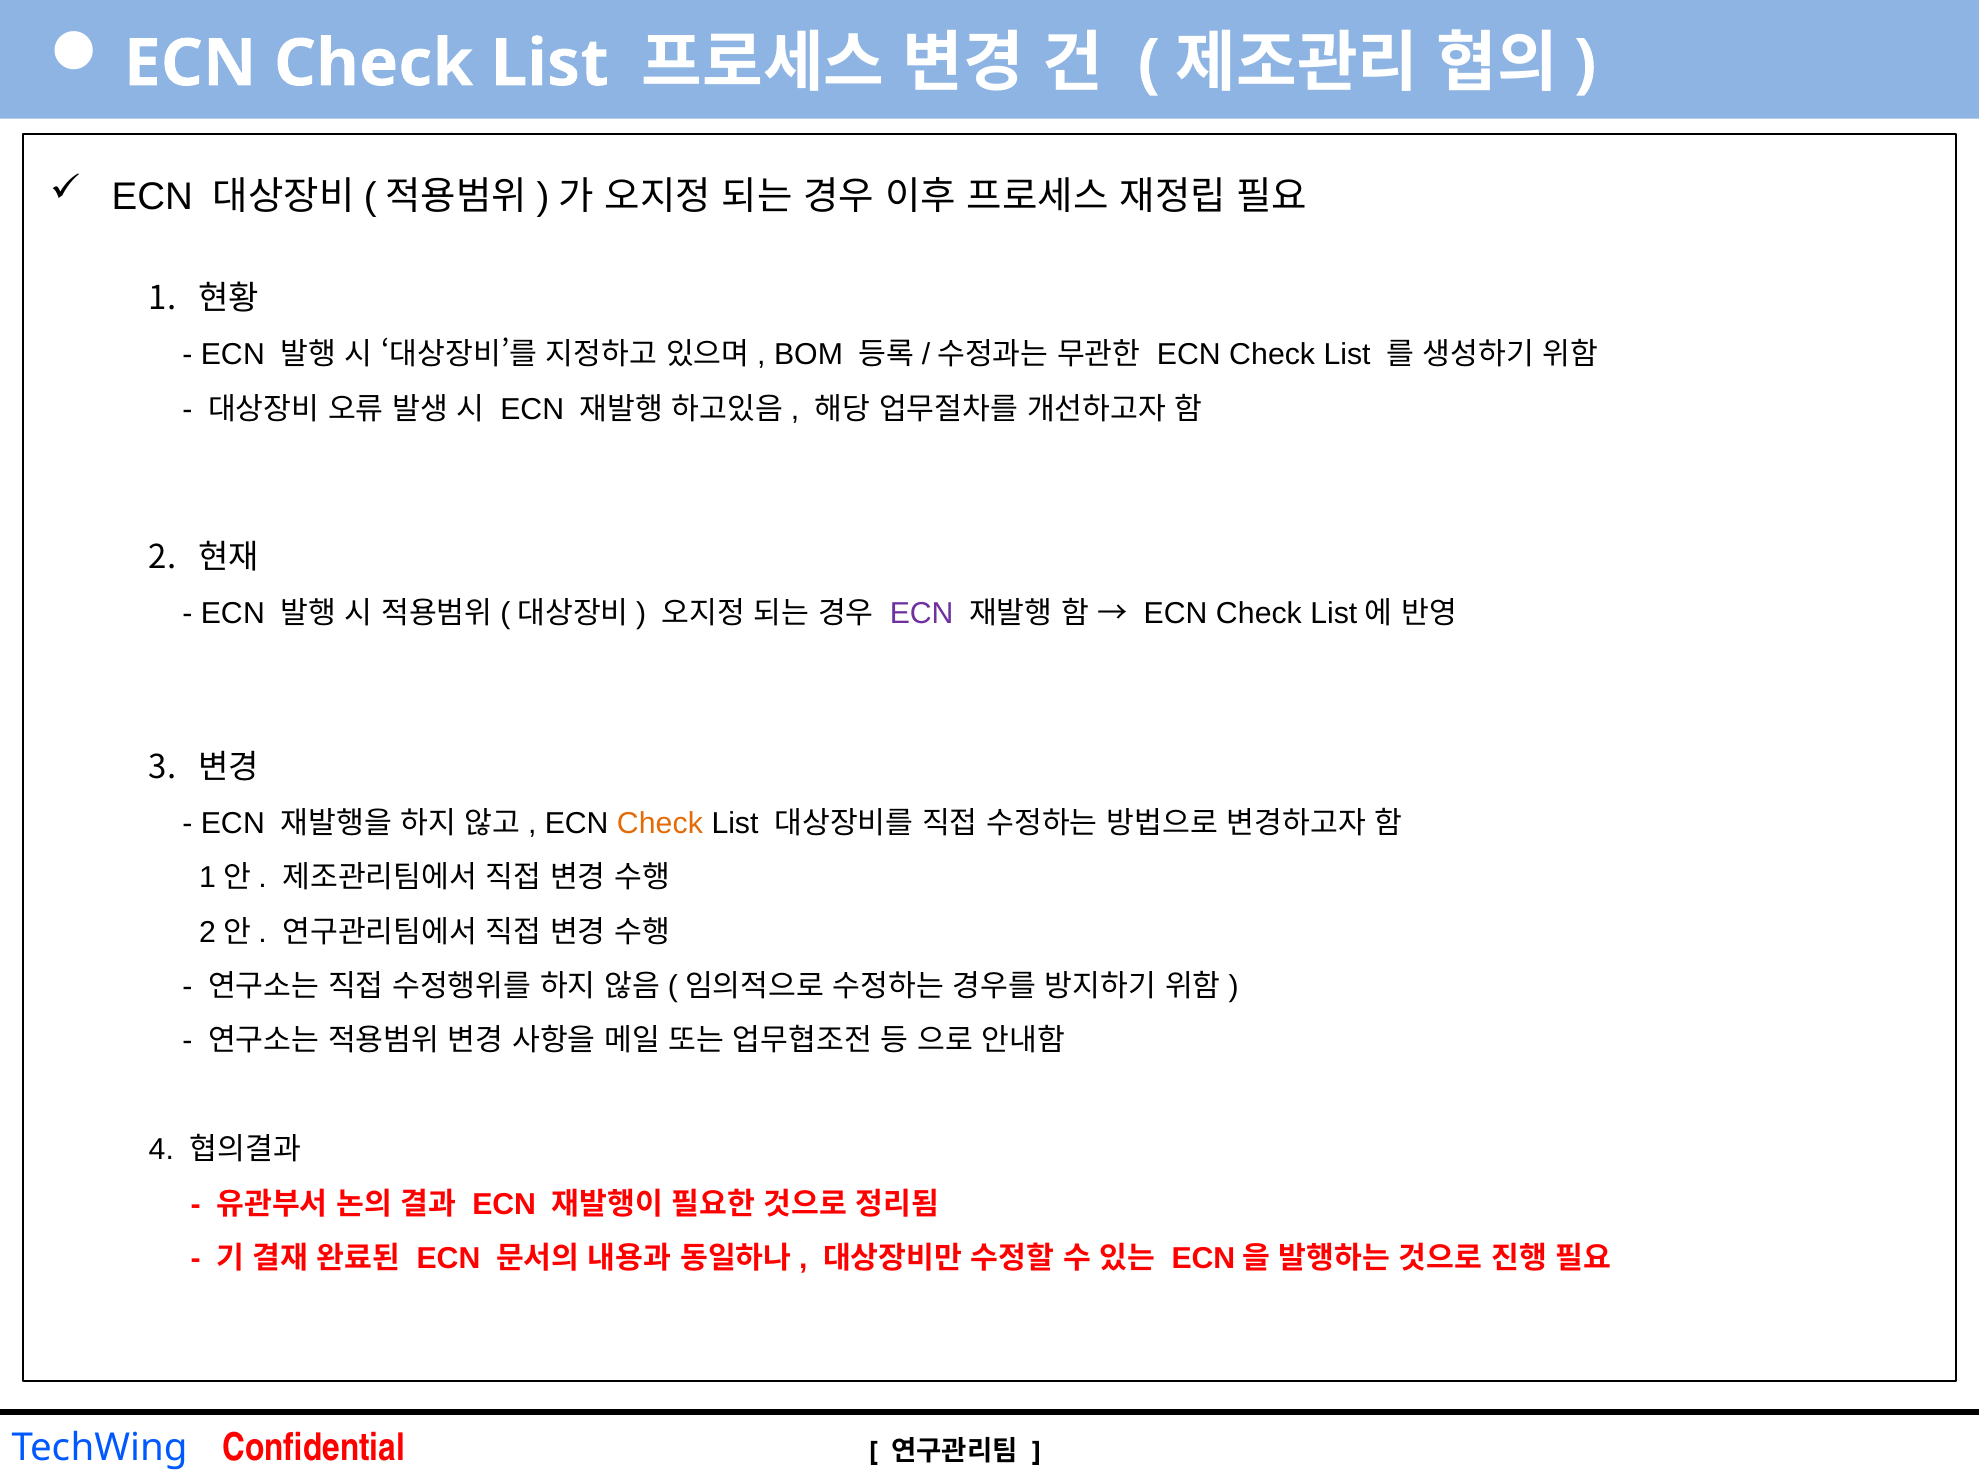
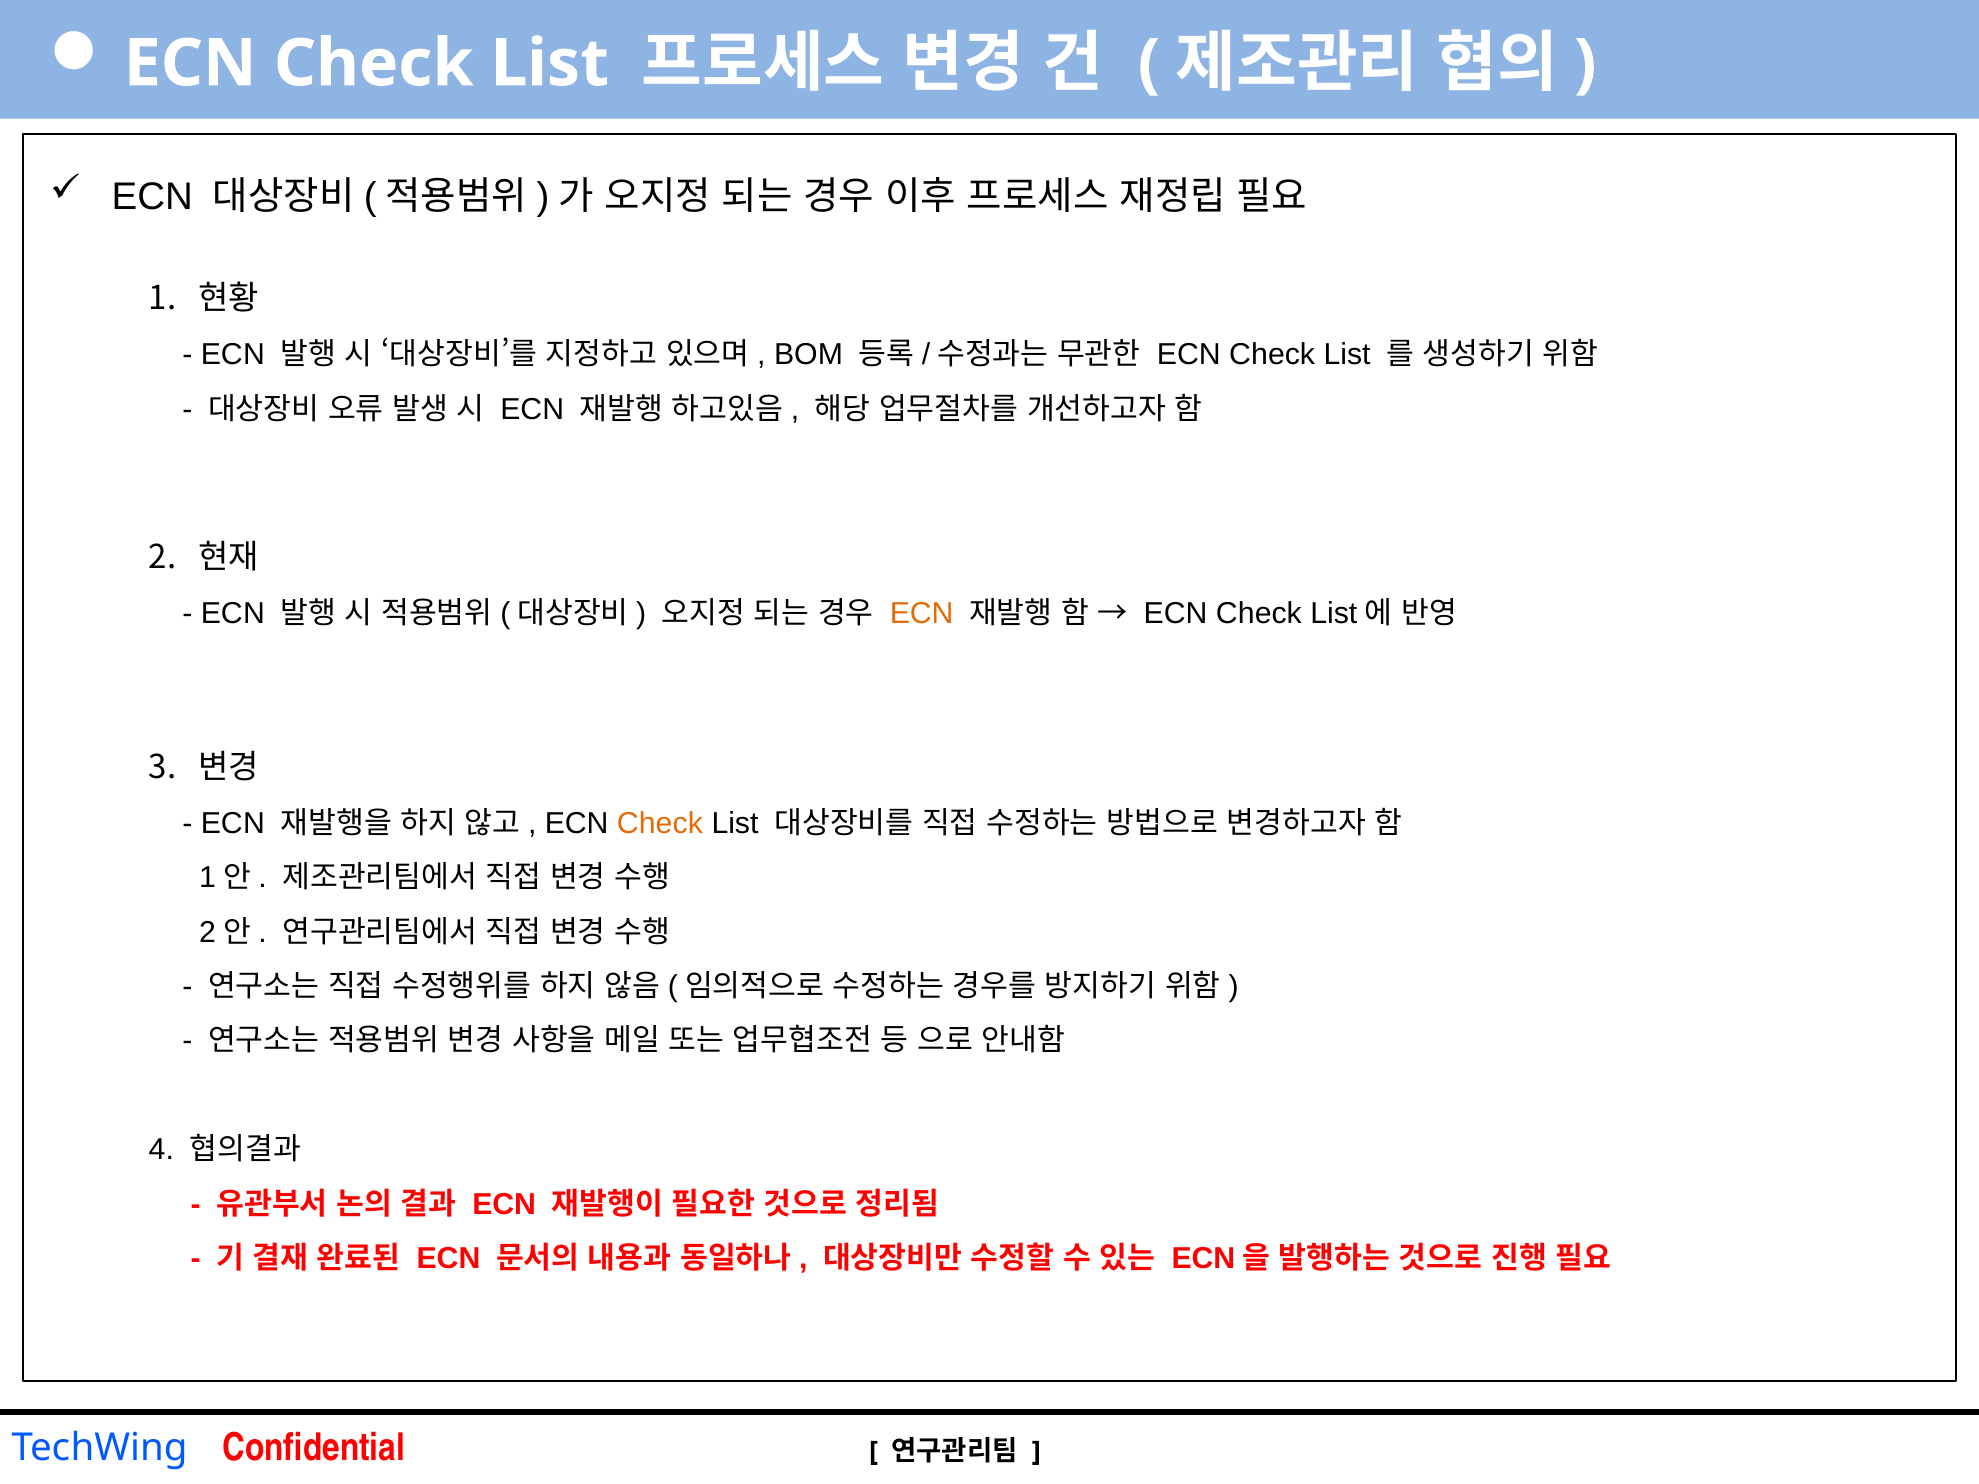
ECN at (922, 614) colour: purple -> orange
